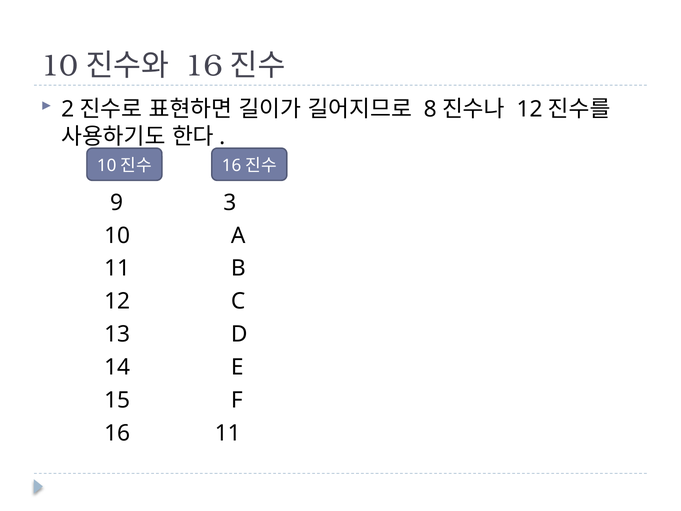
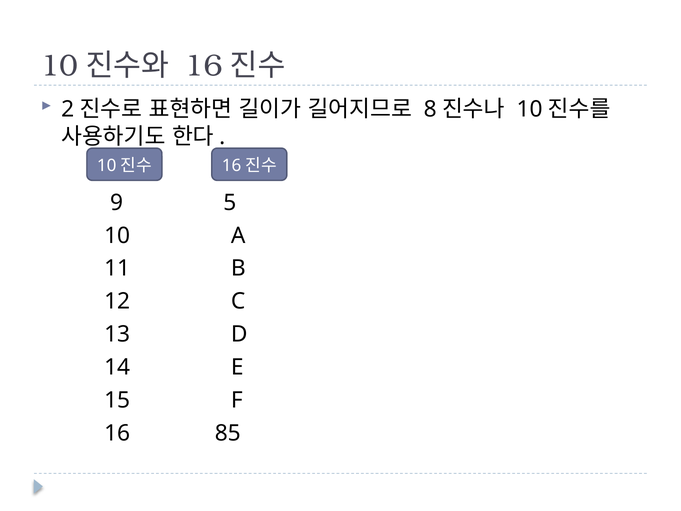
12 at (530, 109): 12 -> 10
3: 3 -> 5
16 11: 11 -> 85
